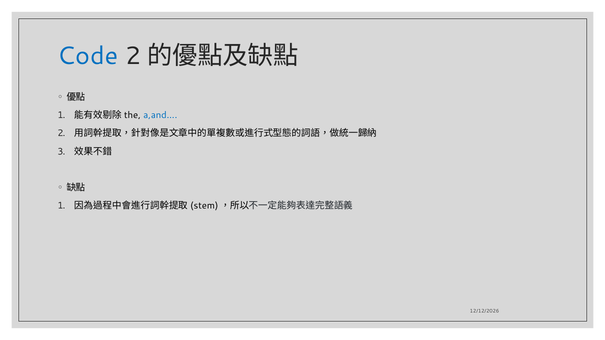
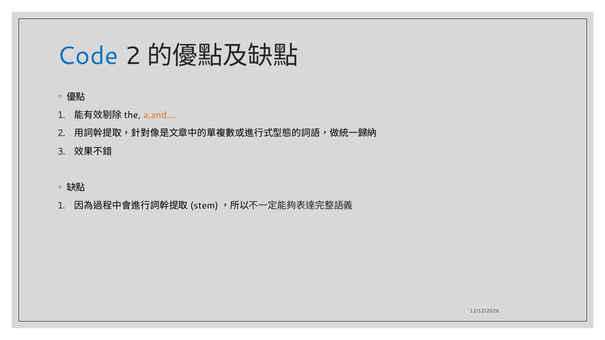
a,and… colour: blue -> orange
